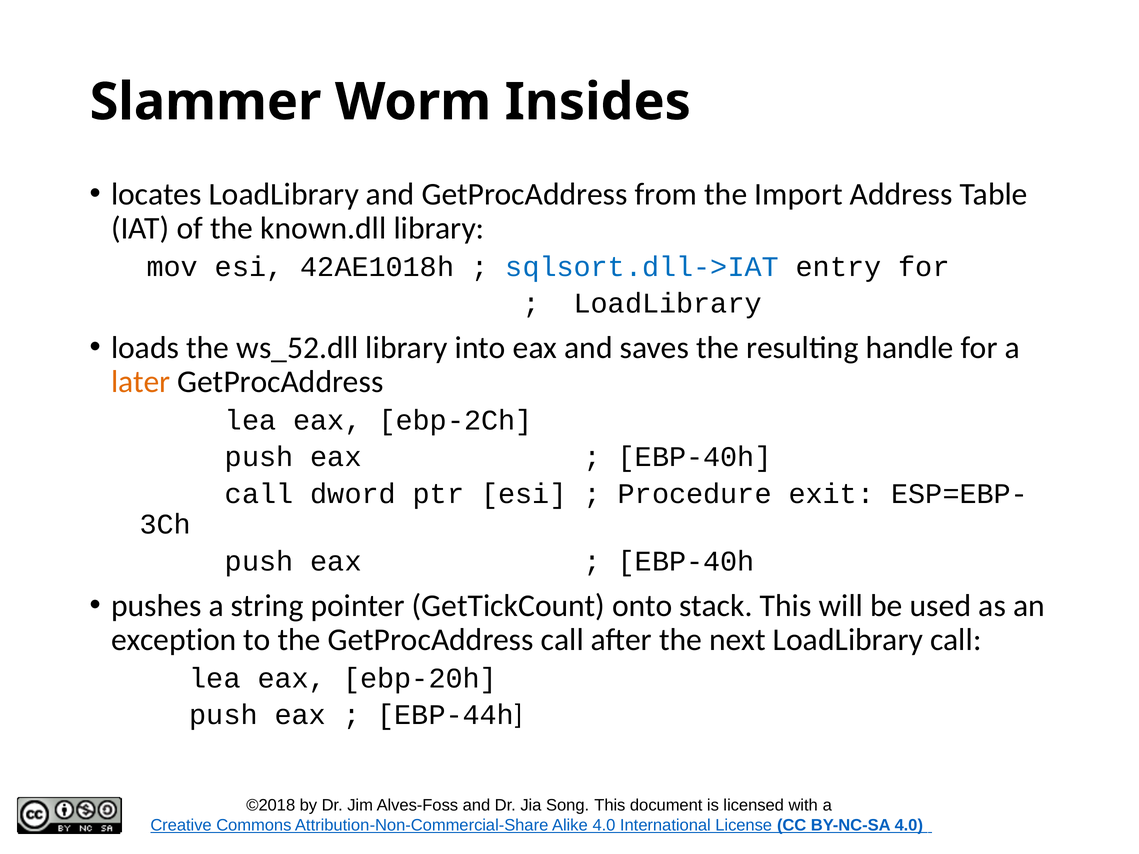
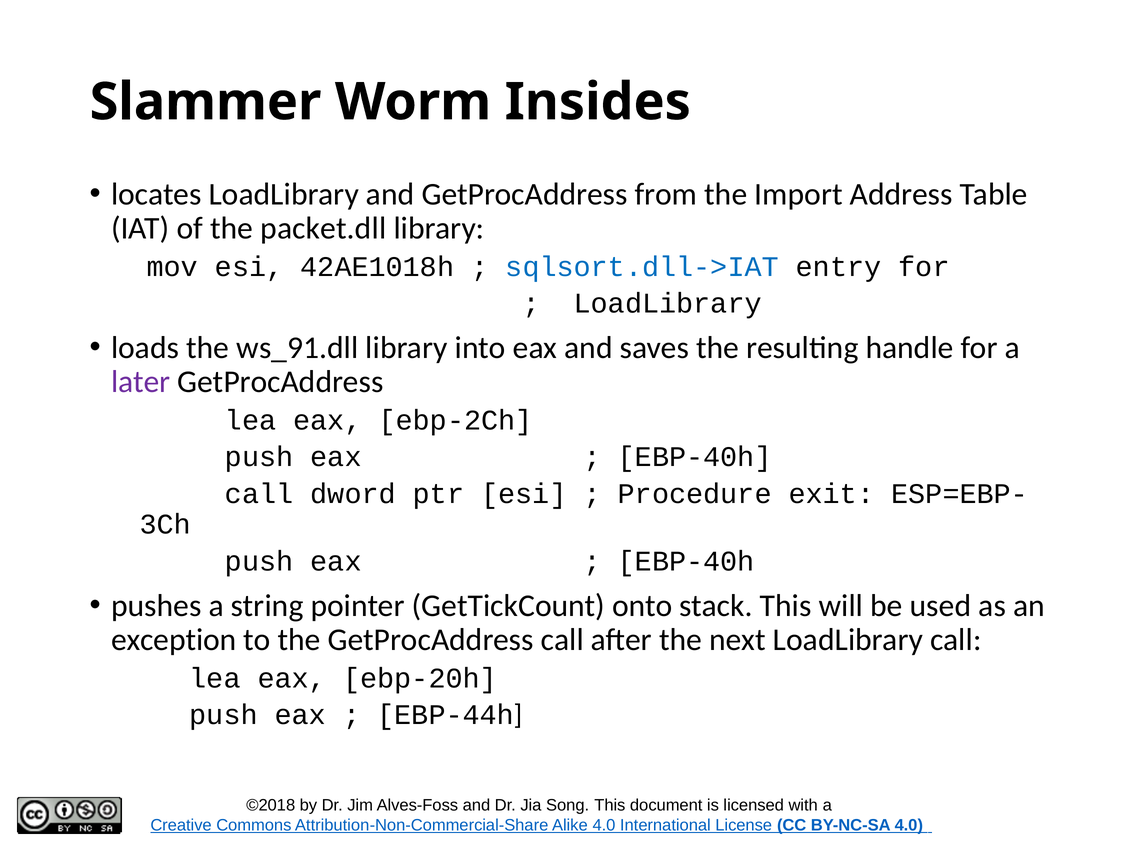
known.dll: known.dll -> packet.dll
ws_52.dll: ws_52.dll -> ws_91.dll
later colour: orange -> purple
